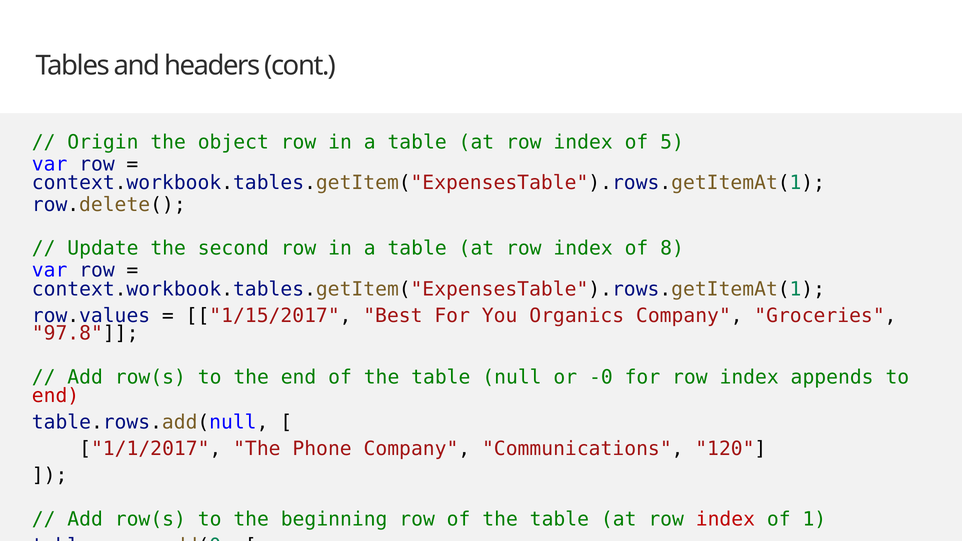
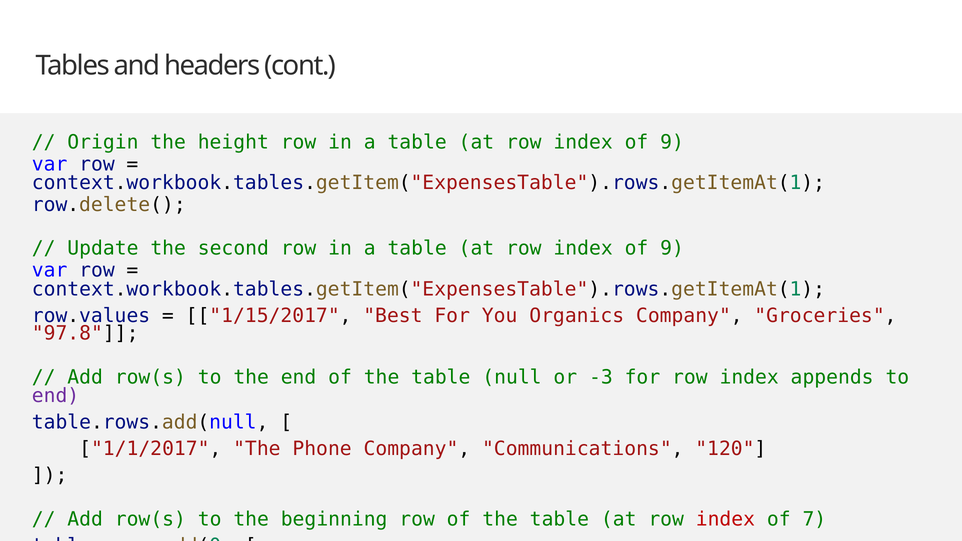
object: object -> height
5 at (672, 142): 5 -> 9
8 at (672, 248): 8 -> 9
-0: -0 -> -3
end at (56, 396) colour: red -> purple
1: 1 -> 7
